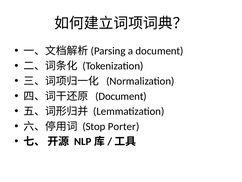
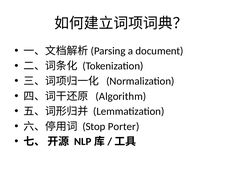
Document at (121, 96): Document -> Algorithm
